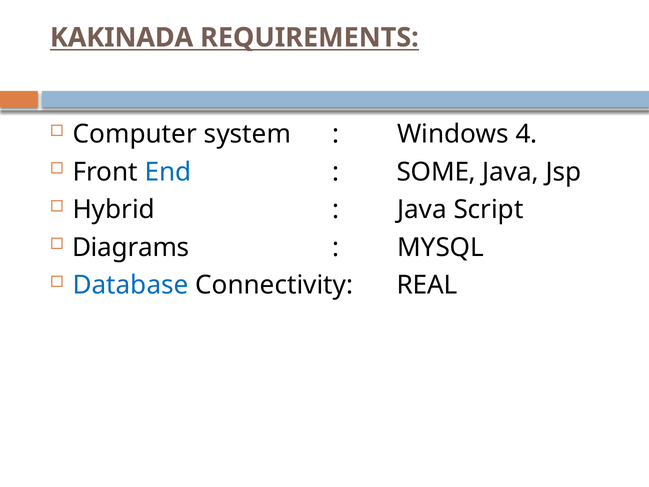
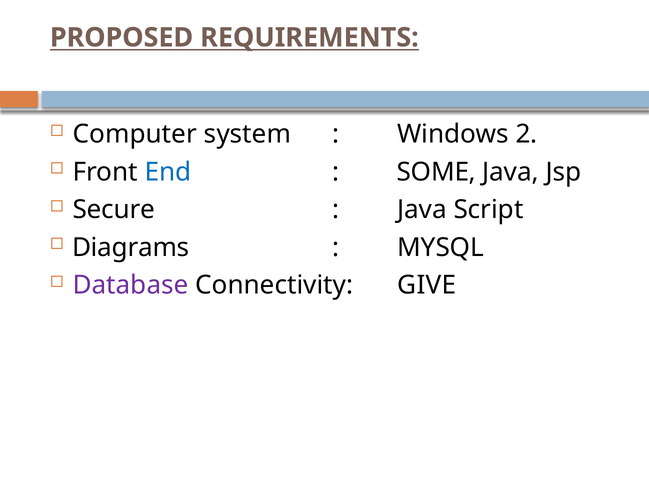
KAKINADA: KAKINADA -> PROPOSED
4: 4 -> 2
Hybrid: Hybrid -> Secure
Database colour: blue -> purple
REAL: REAL -> GIVE
